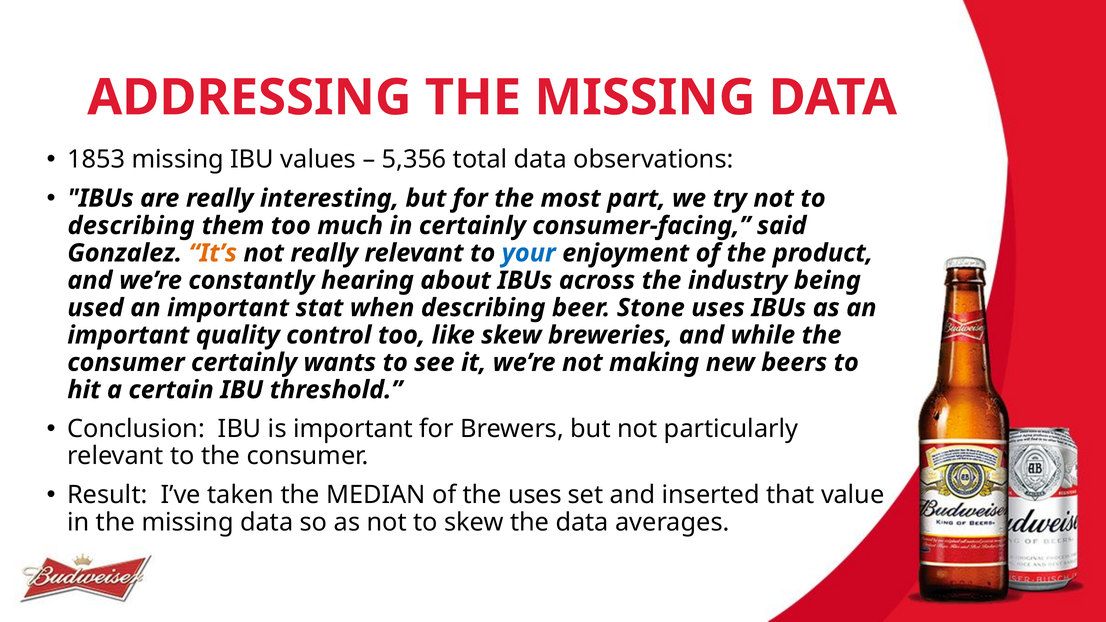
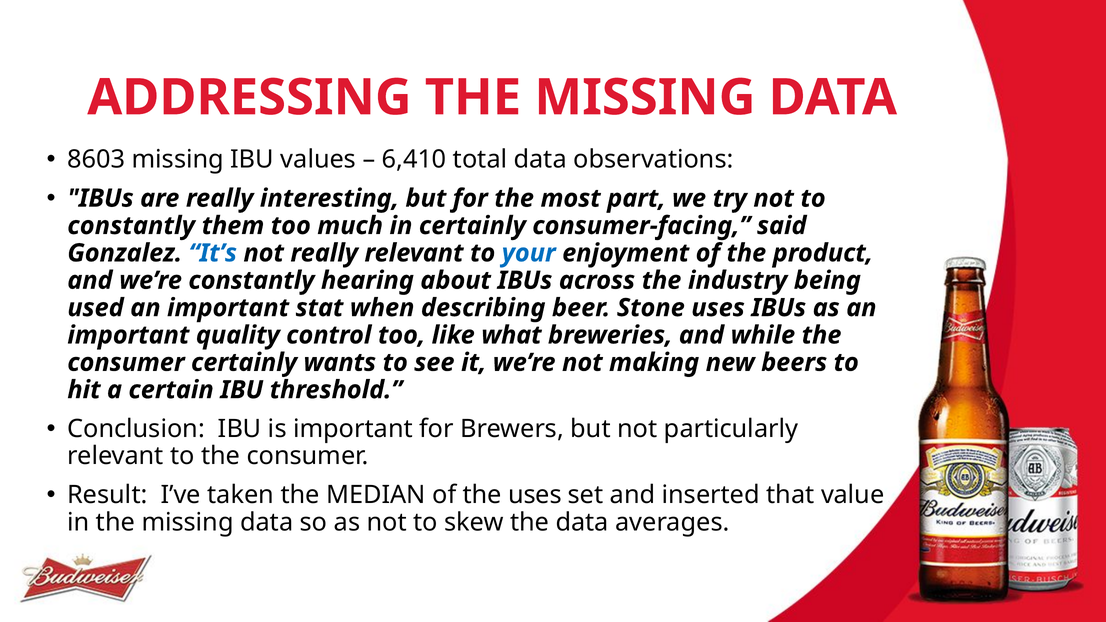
1853: 1853 -> 8603
5,356: 5,356 -> 6,410
describing at (131, 226): describing -> constantly
It’s colour: orange -> blue
like skew: skew -> what
